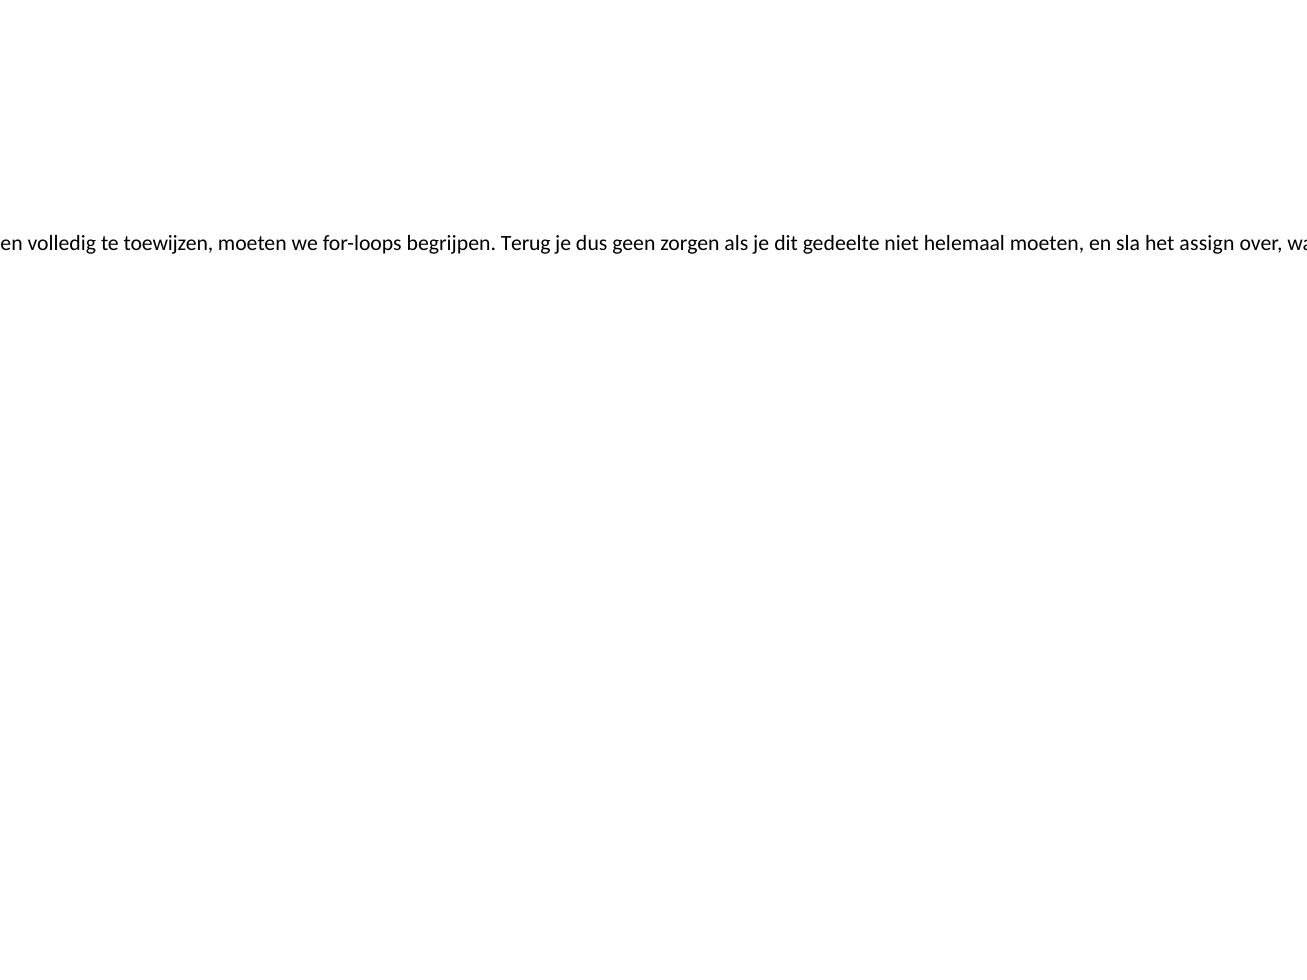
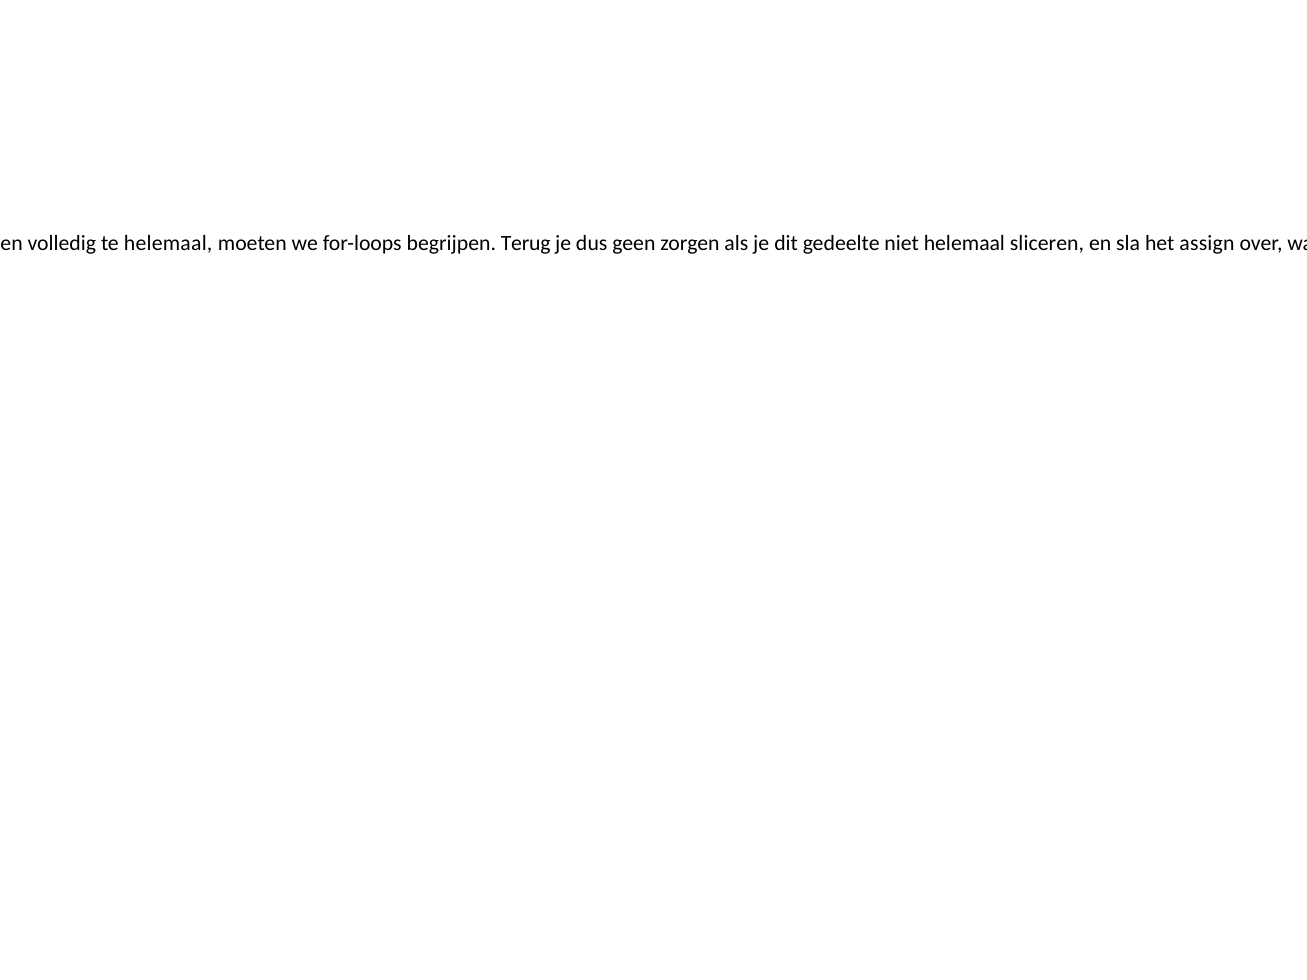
te toewijzen: toewijzen -> helemaal
helemaal moeten: moeten -> sliceren
